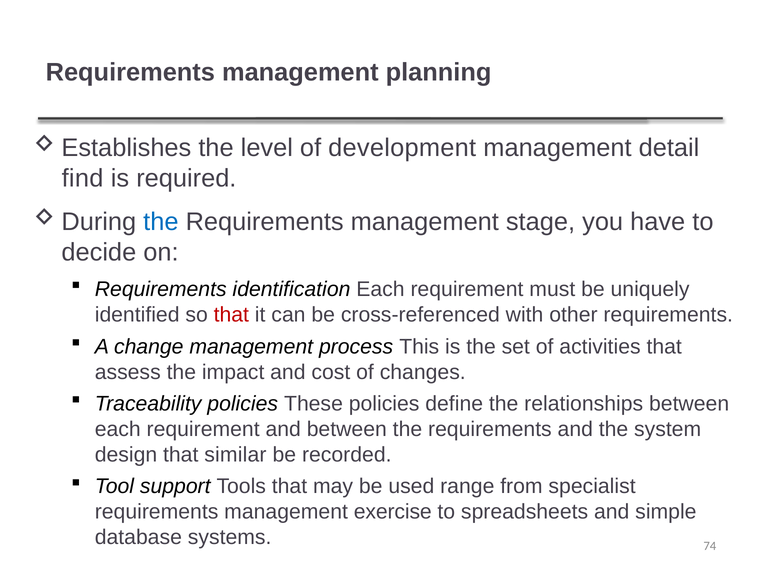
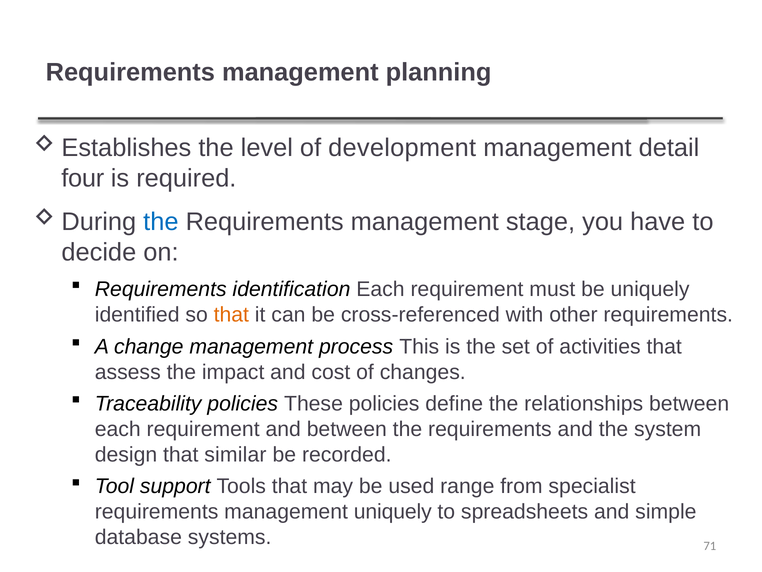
find: find -> four
that at (231, 315) colour: red -> orange
management exercise: exercise -> uniquely
74: 74 -> 71
